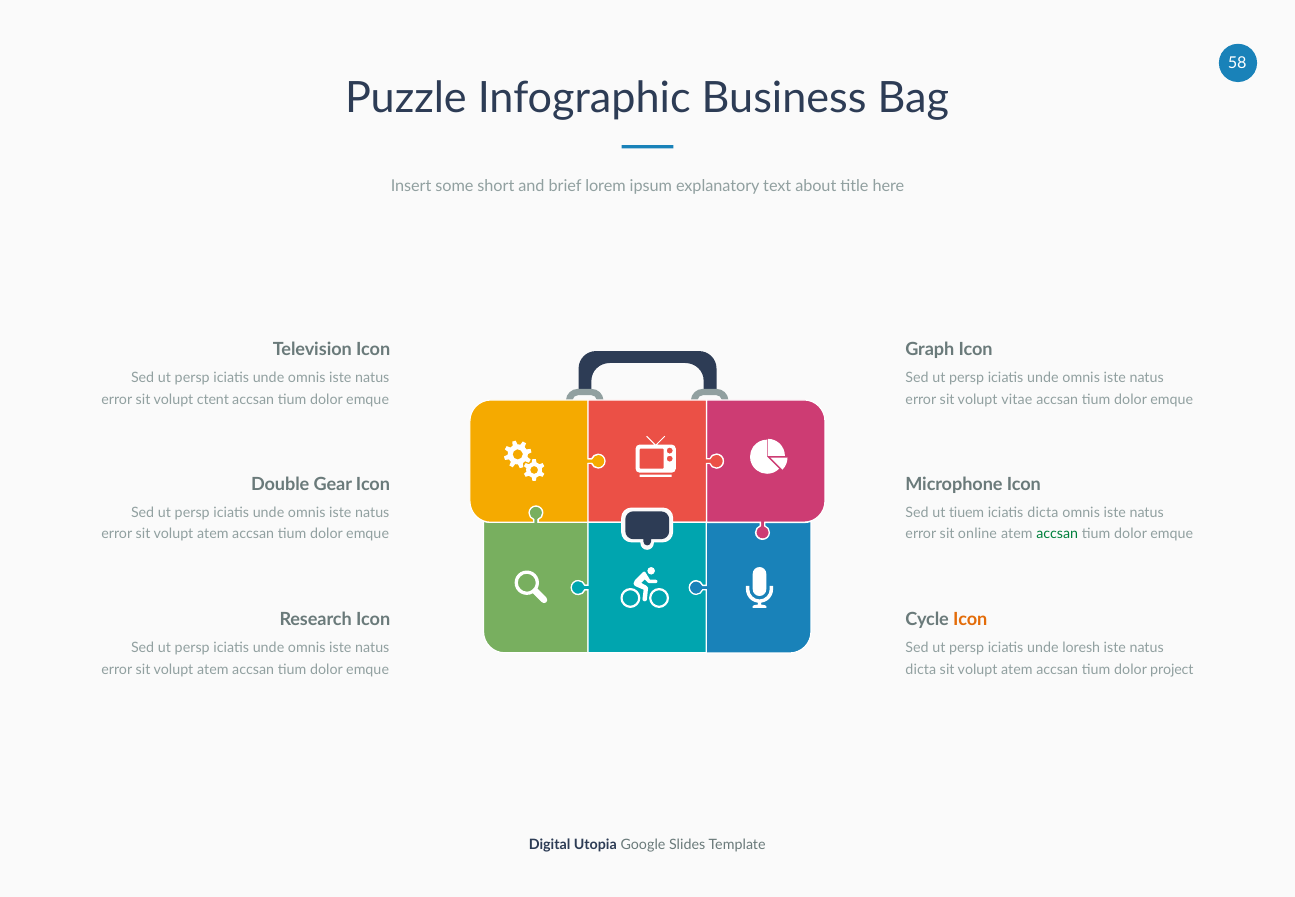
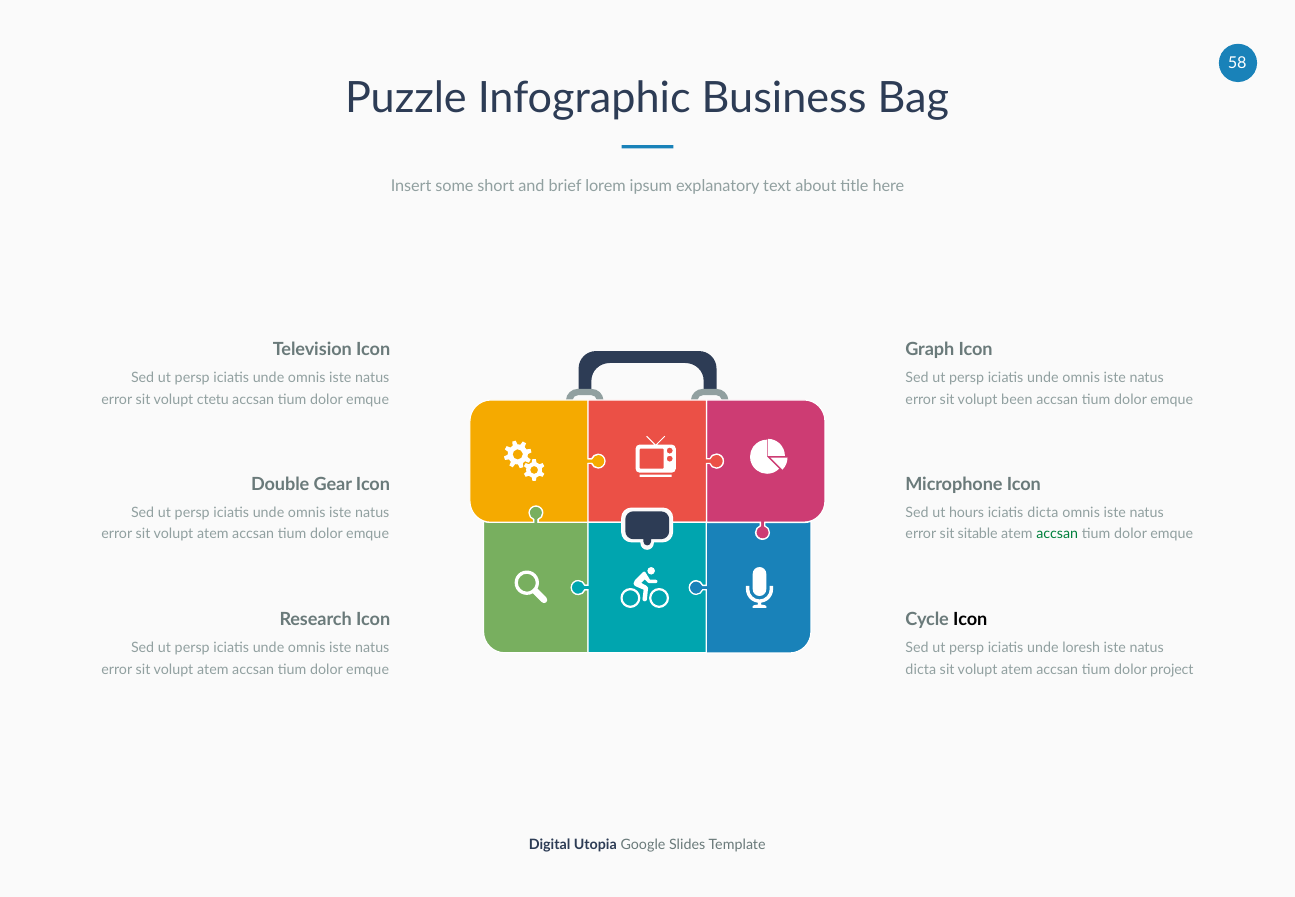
ctent: ctent -> ctetu
vitae: vitae -> been
tiuem: tiuem -> hours
online: online -> sitable
Icon at (970, 619) colour: orange -> black
